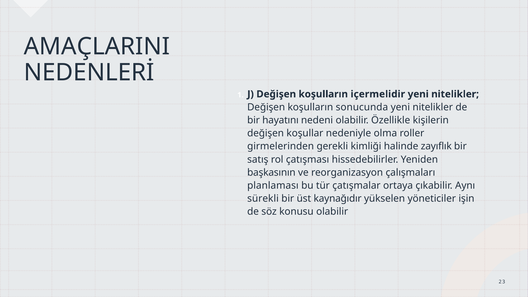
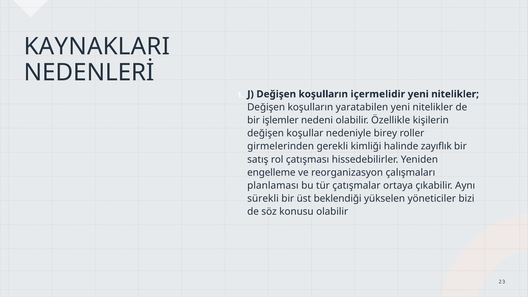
AMAÇLARINI: AMAÇLARINI -> KAYNAKLARI
sonucunda: sonucunda -> yaratabilen
hayatını: hayatını -> işlemler
olma: olma -> birey
başkasının: başkasının -> engelleme
kaynağıdır: kaynağıdır -> beklendiği
işin: işin -> bizi
